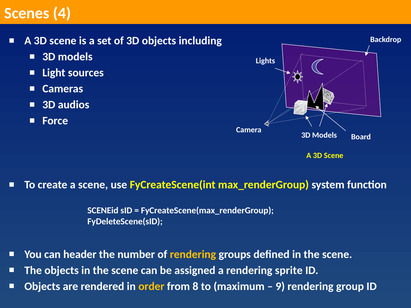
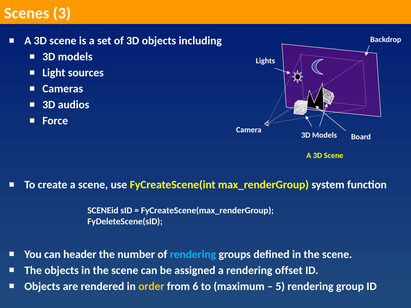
4: 4 -> 3
rendering at (193, 254) colour: yellow -> light blue
sprite: sprite -> offset
8: 8 -> 6
9: 9 -> 5
